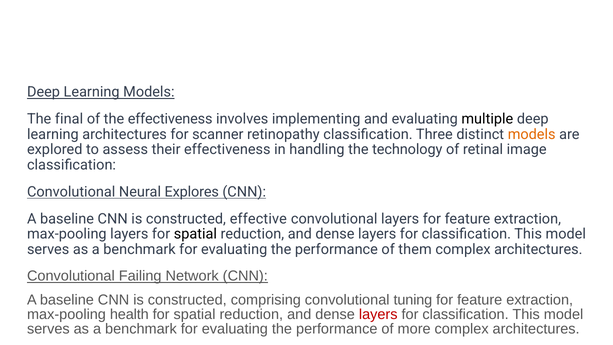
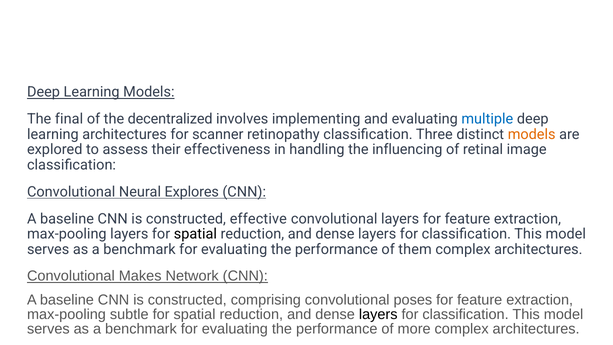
the effectiveness: effectiveness -> decentralized
multiple colour: black -> blue
technology: technology -> influencing
Failing: Failing -> Makes
tuning: tuning -> poses
health: health -> subtle
layers at (378, 314) colour: red -> black
